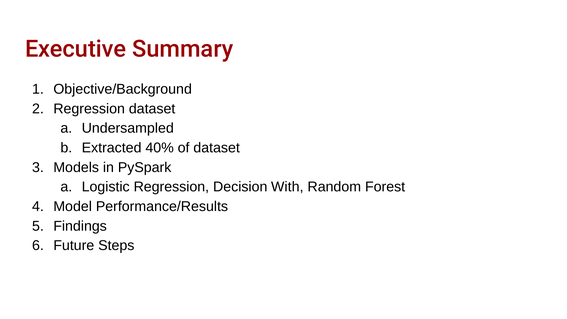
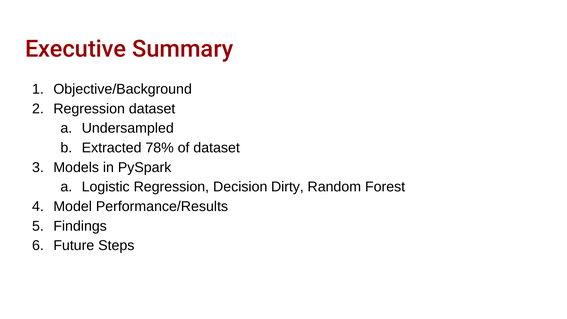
40%: 40% -> 78%
With: With -> Dirty
